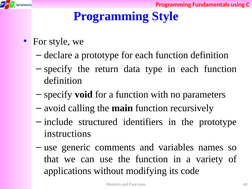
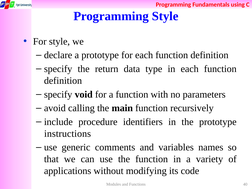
structured: structured -> procedure
